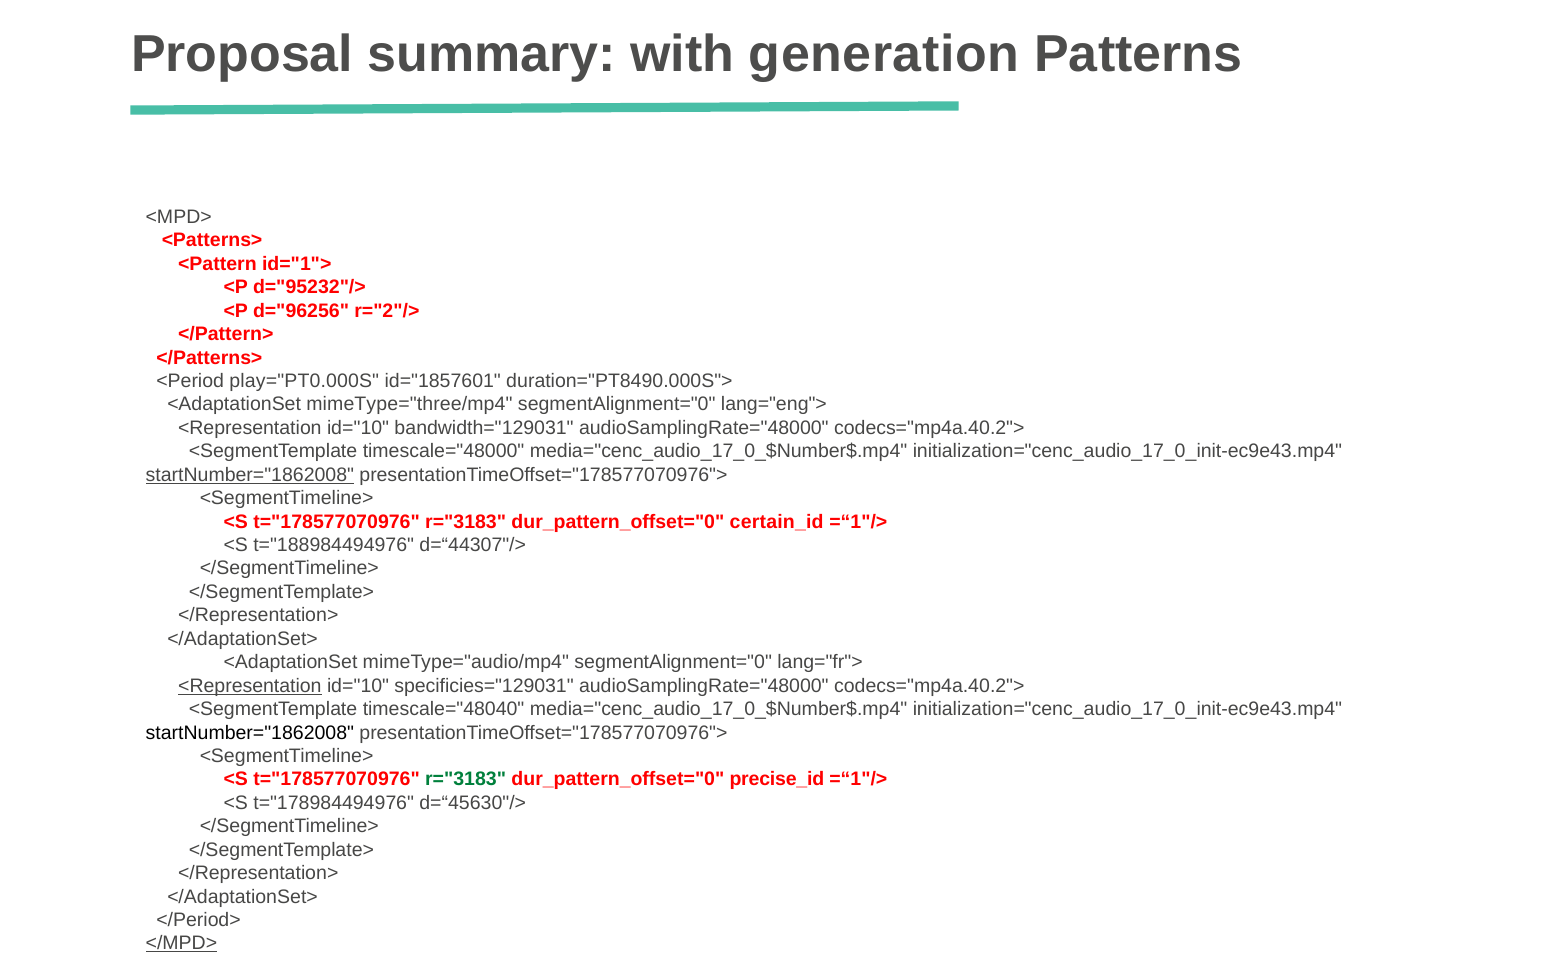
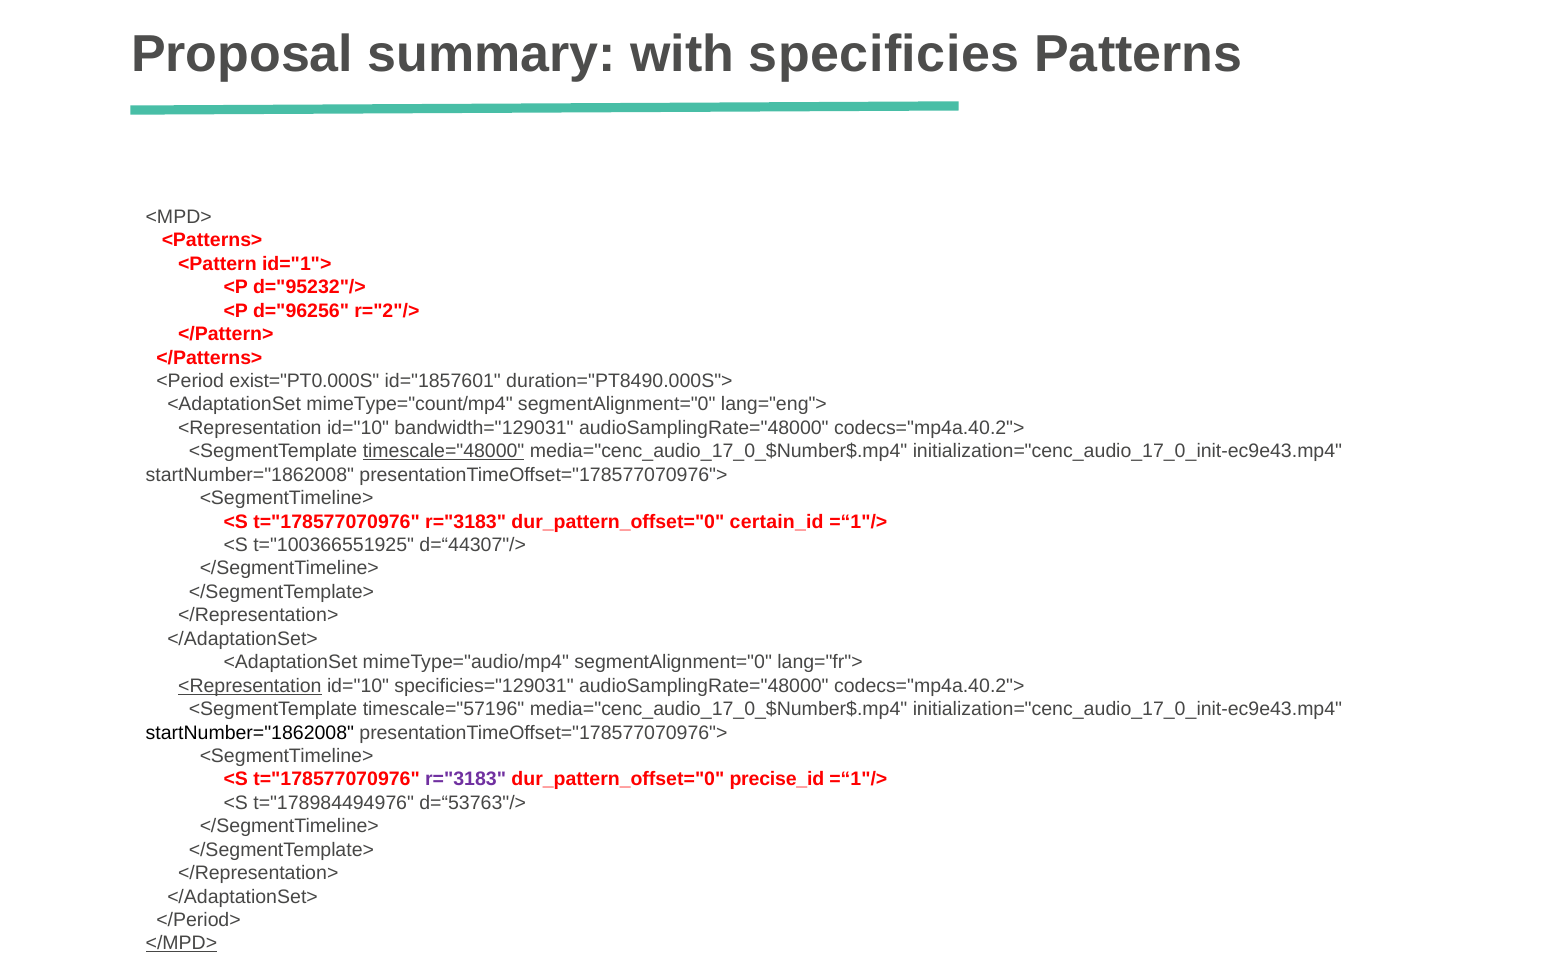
generation: generation -> specificies
play="PT0.000S: play="PT0.000S -> exist="PT0.000S
mimeType="three/mp4: mimeType="three/mp4 -> mimeType="count/mp4
timescale="48000 underline: none -> present
startNumber="1862008 at (250, 475) underline: present -> none
t="188984494976: t="188984494976 -> t="100366551925
timescale="48040: timescale="48040 -> timescale="57196
r="3183 at (466, 780) colour: green -> purple
d=“45630"/>: d=“45630"/> -> d=“53763"/>
